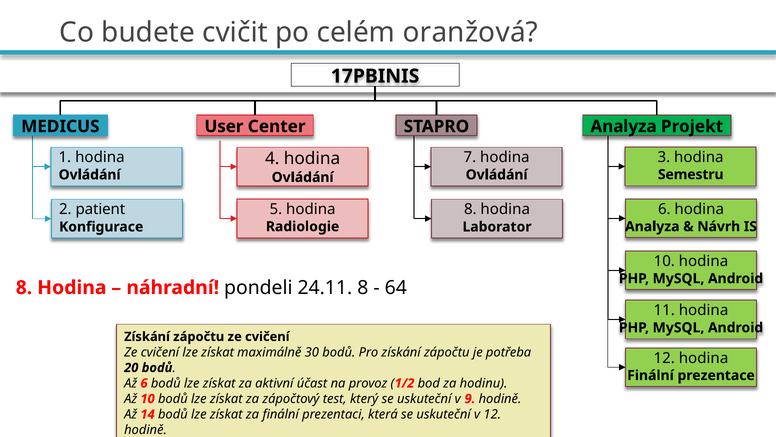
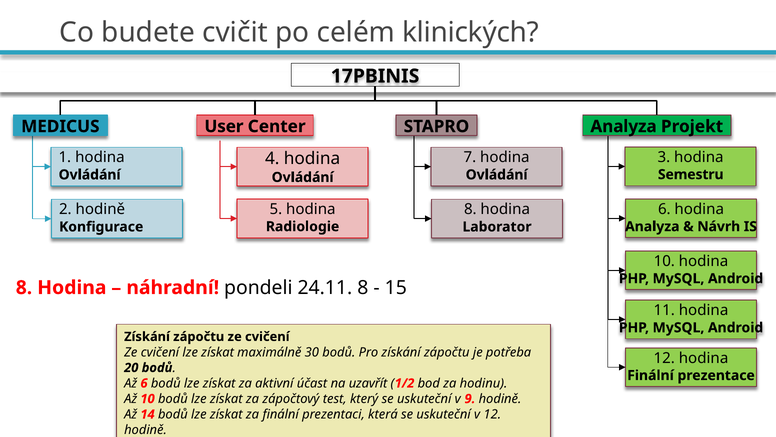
oranžová: oranžová -> klinických
2 patient: patient -> hodině
64: 64 -> 15
provoz: provoz -> uzavřít
